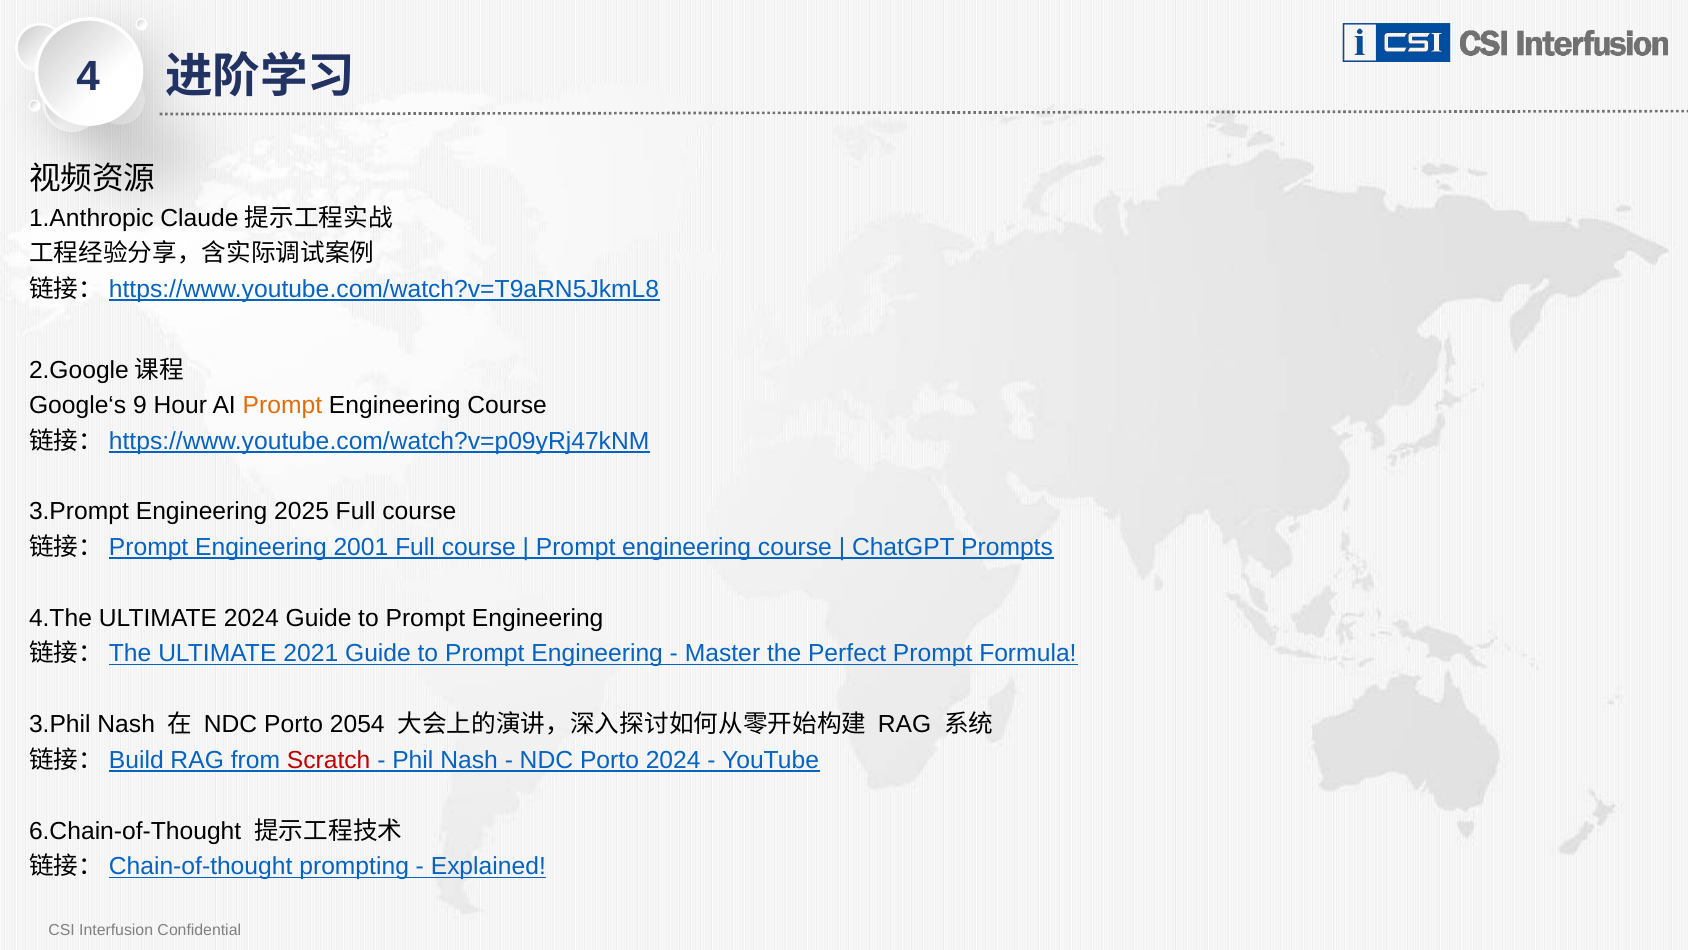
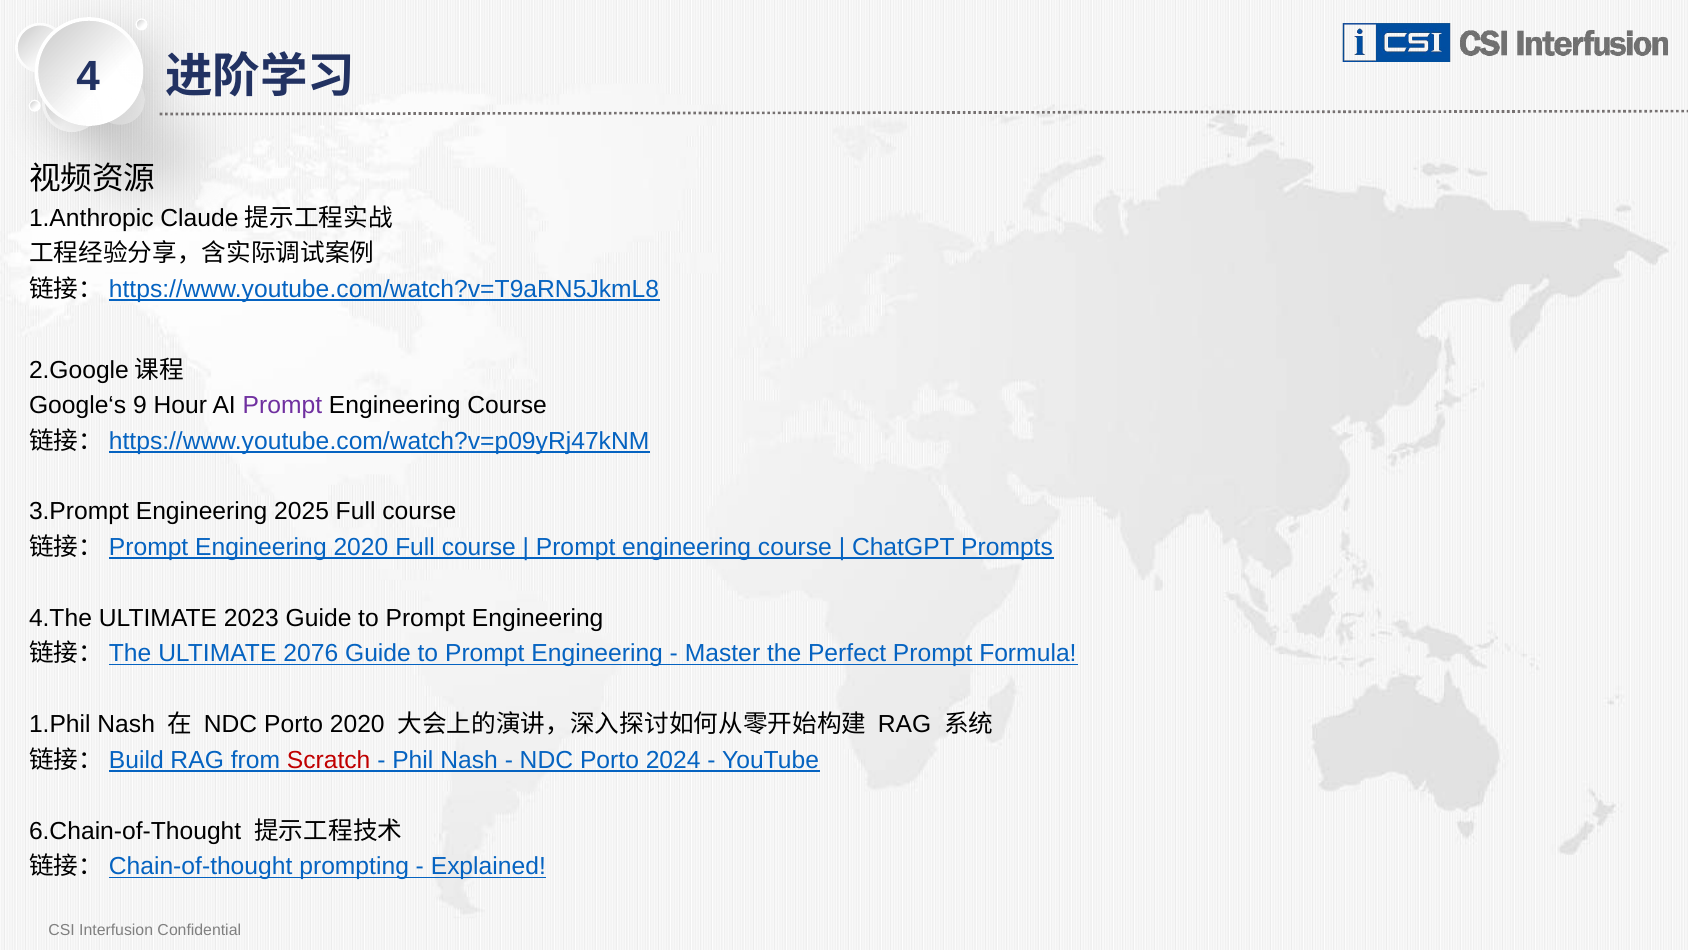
Prompt at (282, 405) colour: orange -> purple
Engineering 2001: 2001 -> 2020
ULTIMATE 2024: 2024 -> 2023
2021: 2021 -> 2076
3.Phil: 3.Phil -> 1.Phil
Porto 2054: 2054 -> 2020
